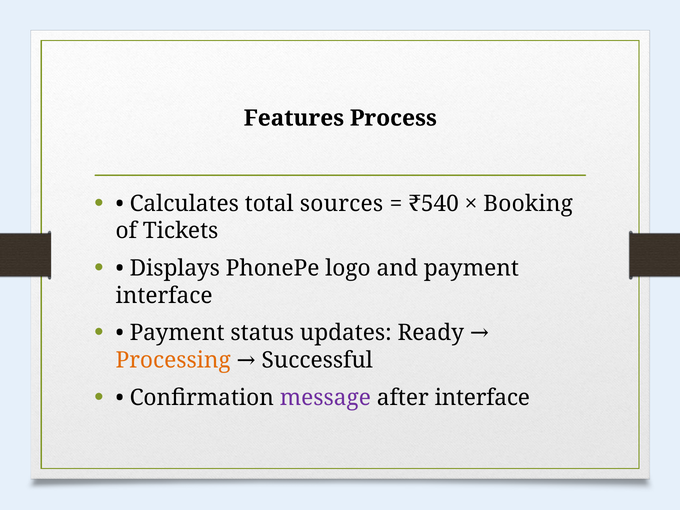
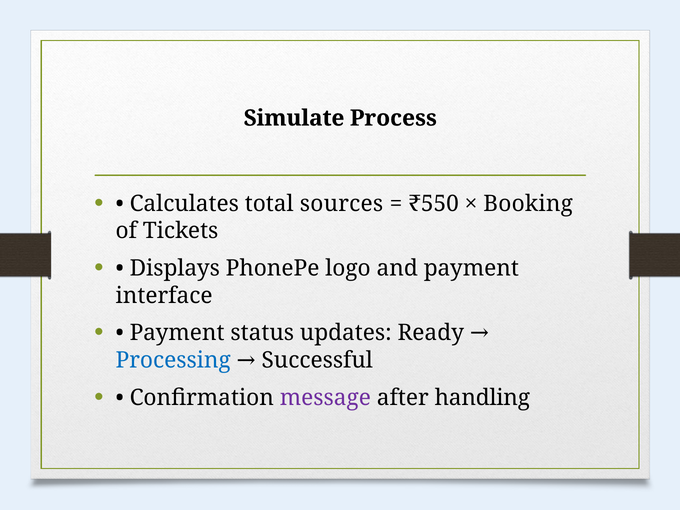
Features: Features -> Simulate
₹540: ₹540 -> ₹550
Processing colour: orange -> blue
after interface: interface -> handling
